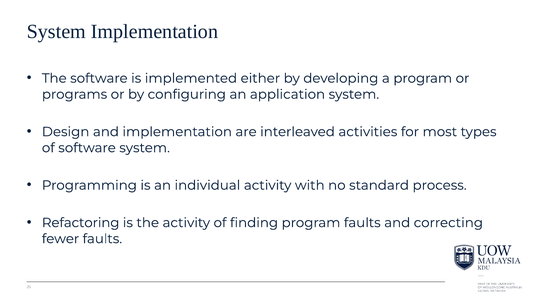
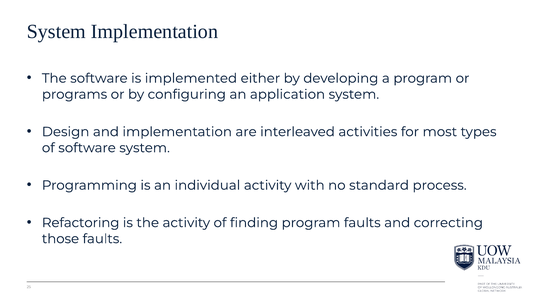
fewer: fewer -> those
